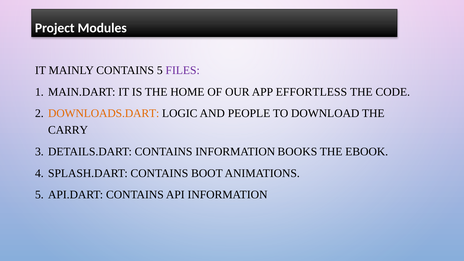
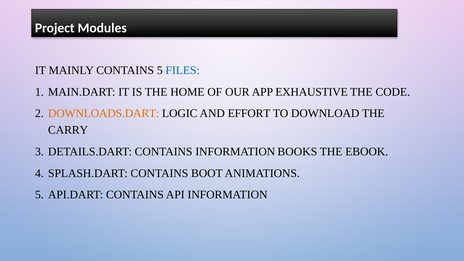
FILES colour: purple -> blue
EFFORTLESS: EFFORTLESS -> EXHAUSTIVE
PEOPLE: PEOPLE -> EFFORT
